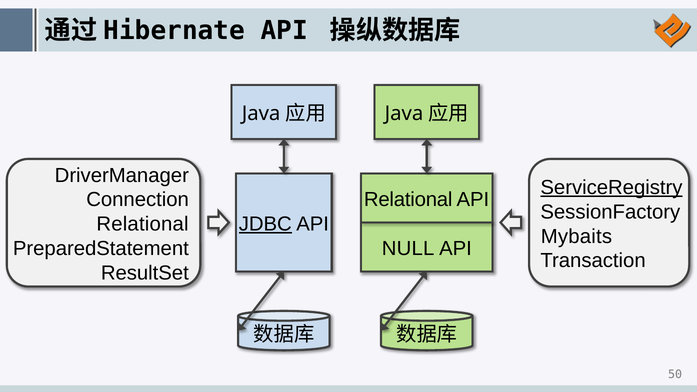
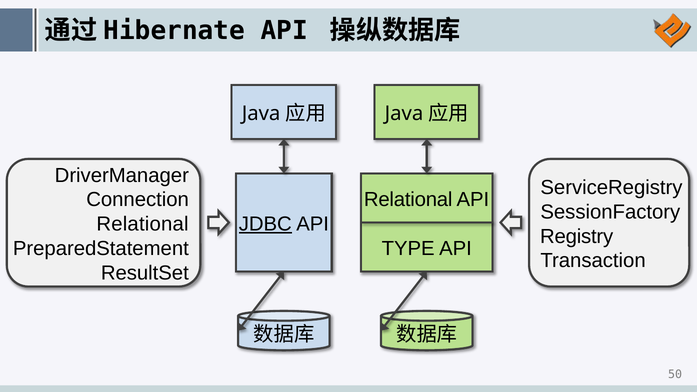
ServiceRegistry underline: present -> none
Mybaits: Mybaits -> Registry
NULL: NULL -> TYPE
